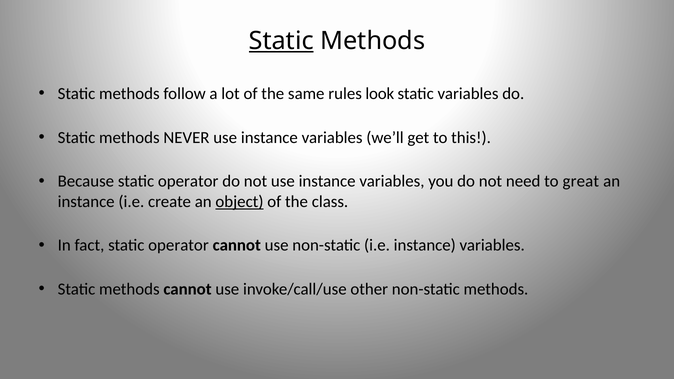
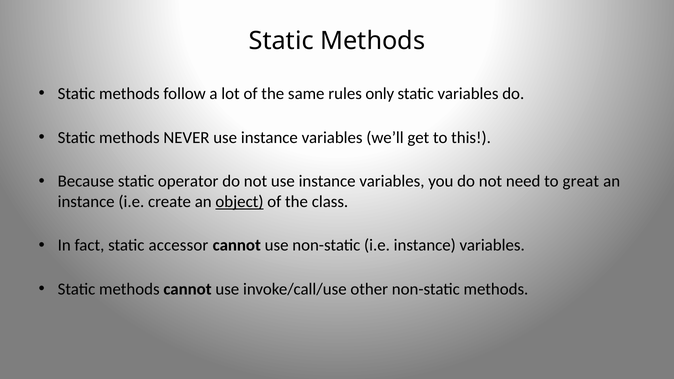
Static at (281, 41) underline: present -> none
look: look -> only
fact static operator: operator -> accessor
